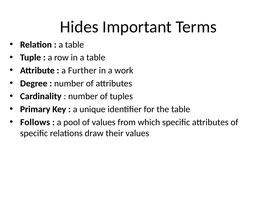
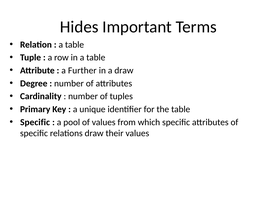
a work: work -> draw
Follows at (35, 122): Follows -> Specific
